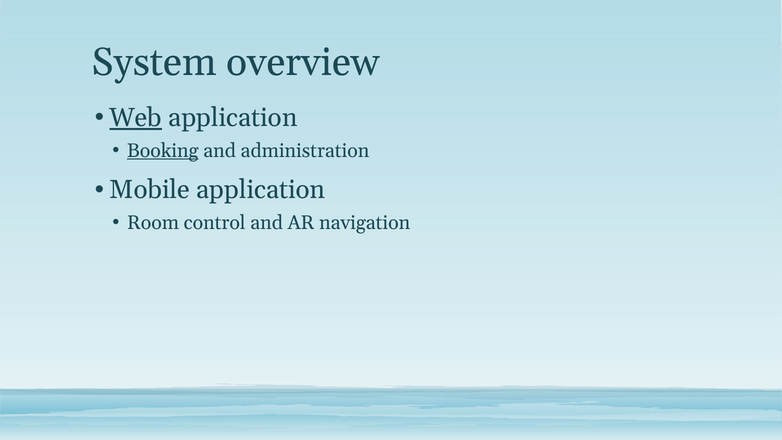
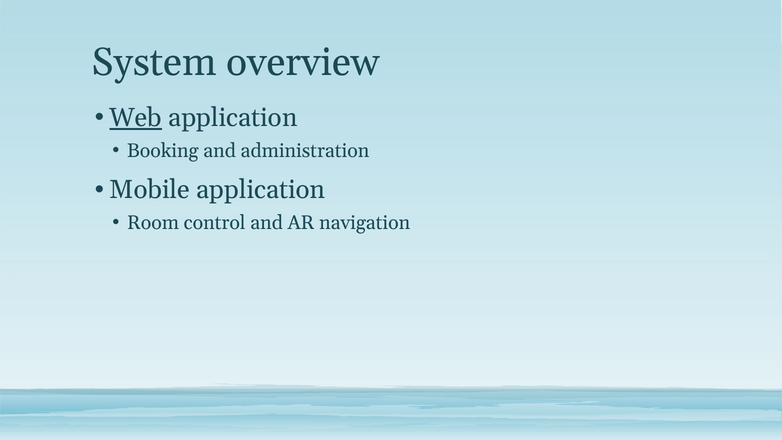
Booking underline: present -> none
